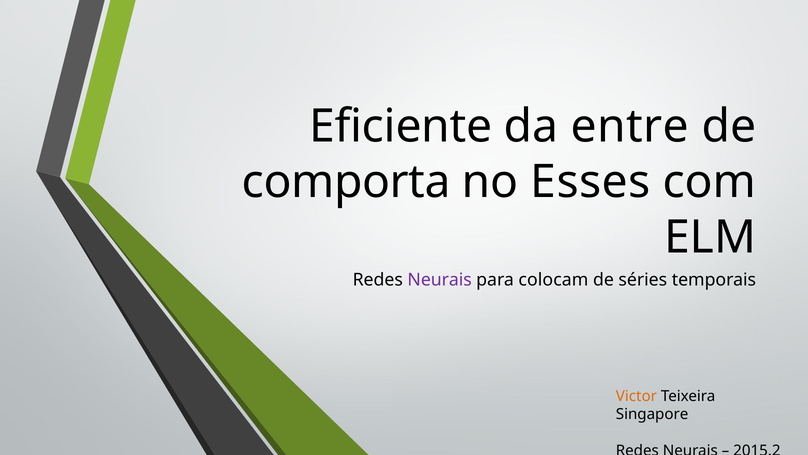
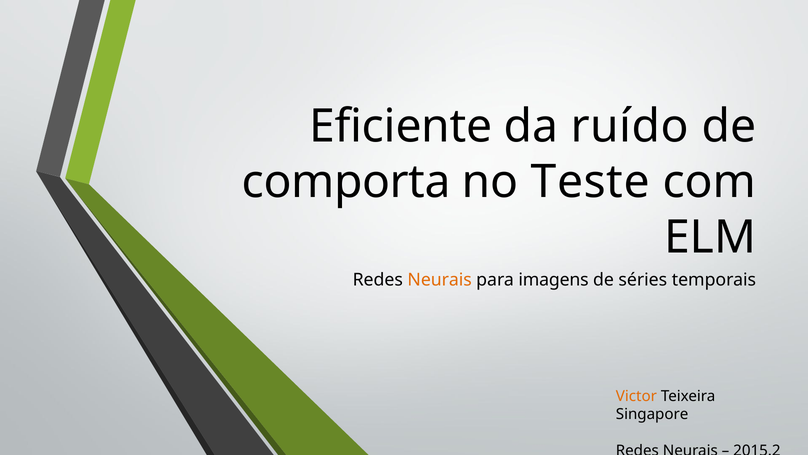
entre: entre -> ruído
Esses: Esses -> Teste
Neurais at (440, 280) colour: purple -> orange
colocam: colocam -> imagens
